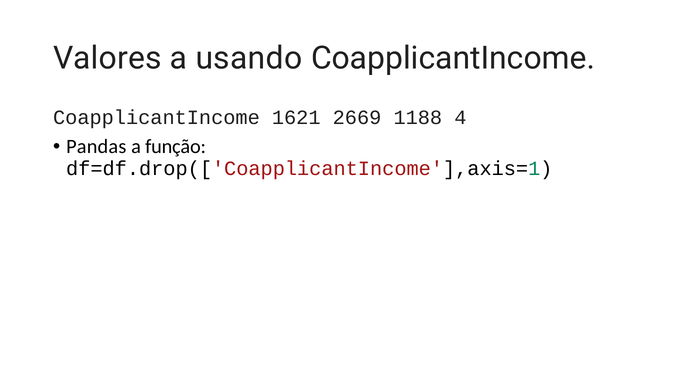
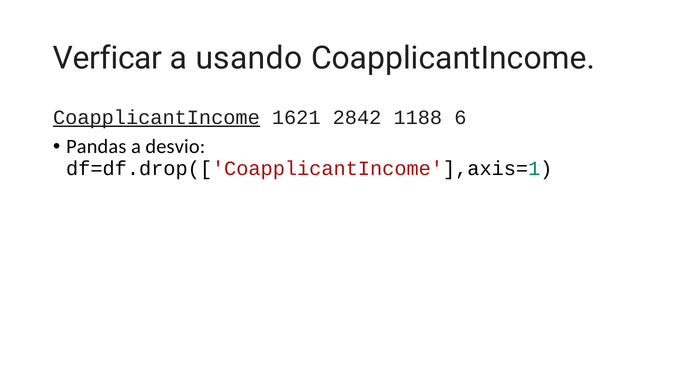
Valores: Valores -> Verficar
CoapplicantIncome at (156, 118) underline: none -> present
2669: 2669 -> 2842
4: 4 -> 6
função: função -> desvio
